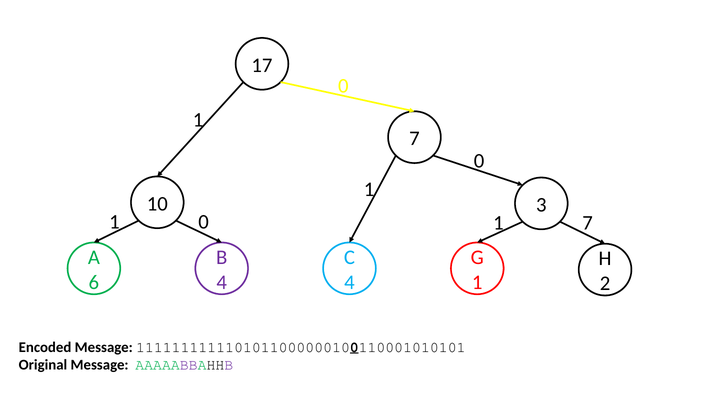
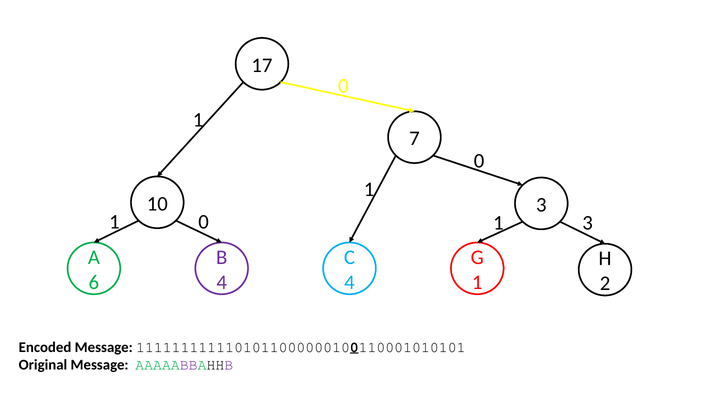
1 7: 7 -> 3
